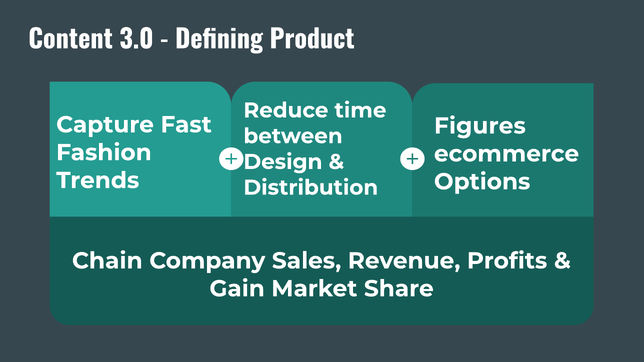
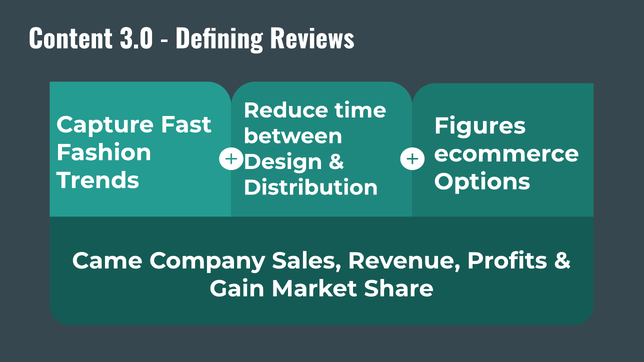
Product: Product -> Reviews
Chain: Chain -> Came
